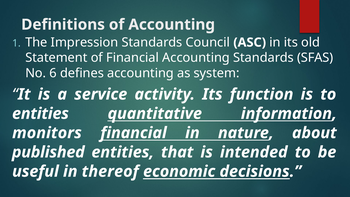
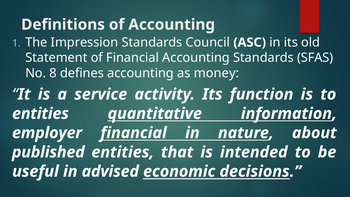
6: 6 -> 8
system: system -> money
monitors: monitors -> employer
thereof: thereof -> advised
